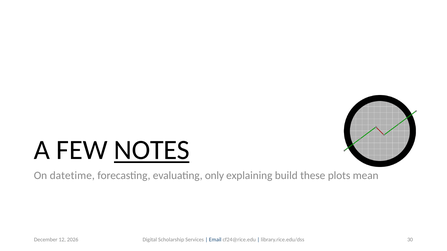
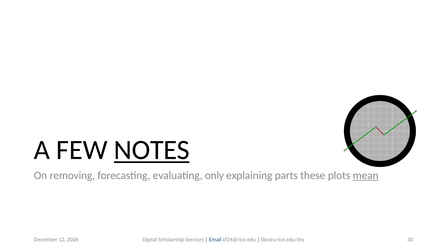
datetime: datetime -> removing
build: build -> parts
mean underline: none -> present
